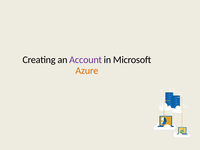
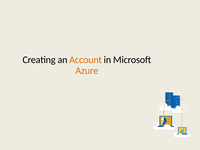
Account colour: purple -> orange
